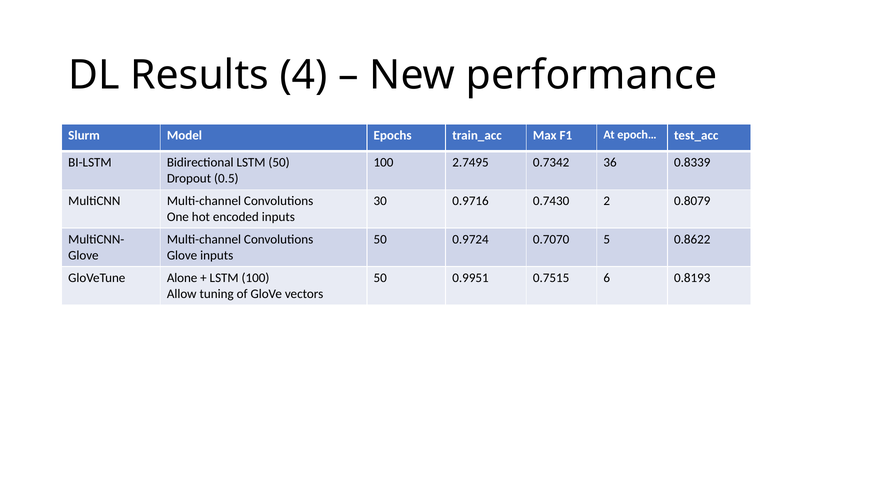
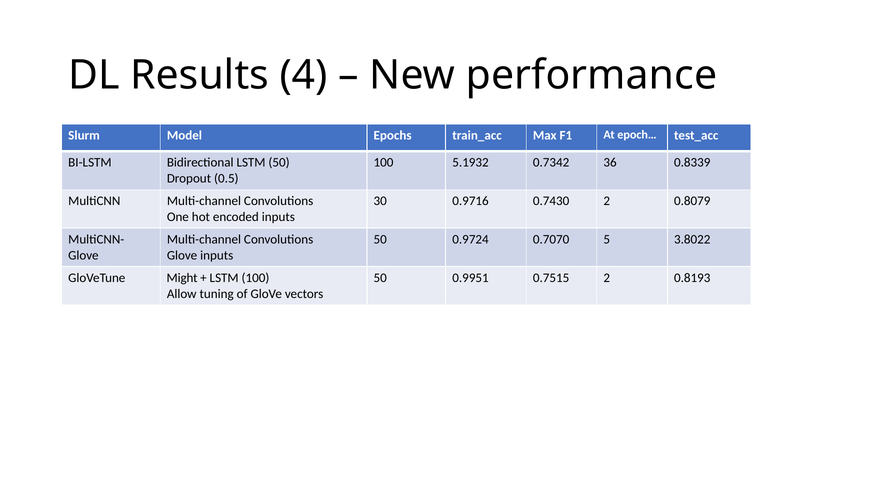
2.7495: 2.7495 -> 5.1932
0.8622: 0.8622 -> 3.8022
Alone: Alone -> Might
0.7515 6: 6 -> 2
